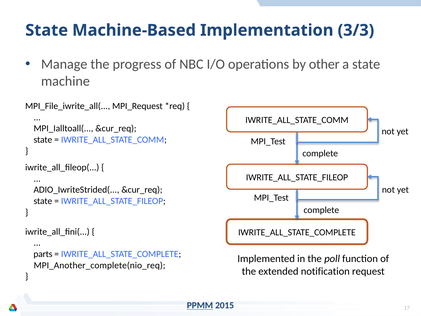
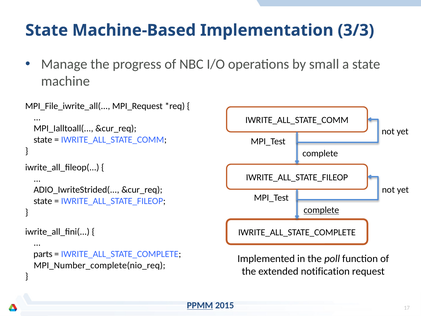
other: other -> small
complete at (321, 210) underline: none -> present
MPI_Another_complete(nio_req: MPI_Another_complete(nio_req -> MPI_Number_complete(nio_req
